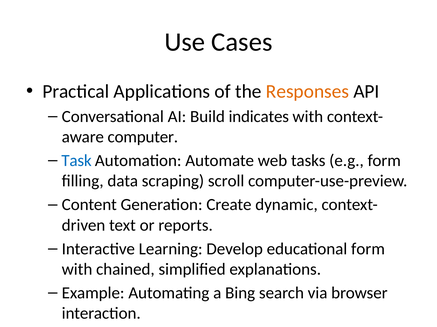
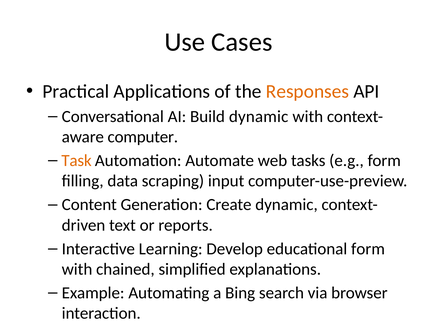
Build indicates: indicates -> dynamic
Task colour: blue -> orange
scroll: scroll -> input
